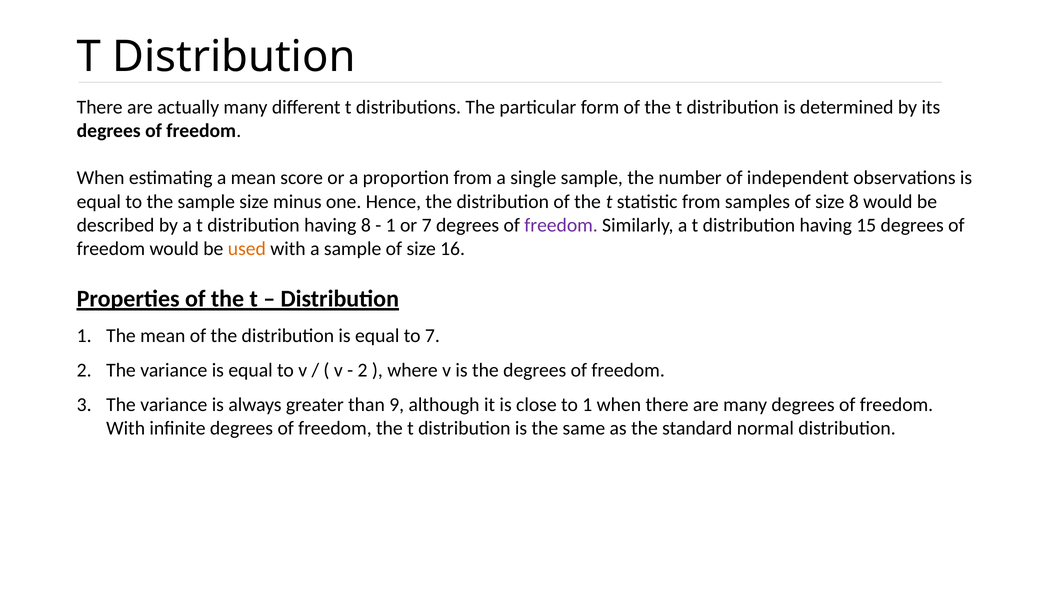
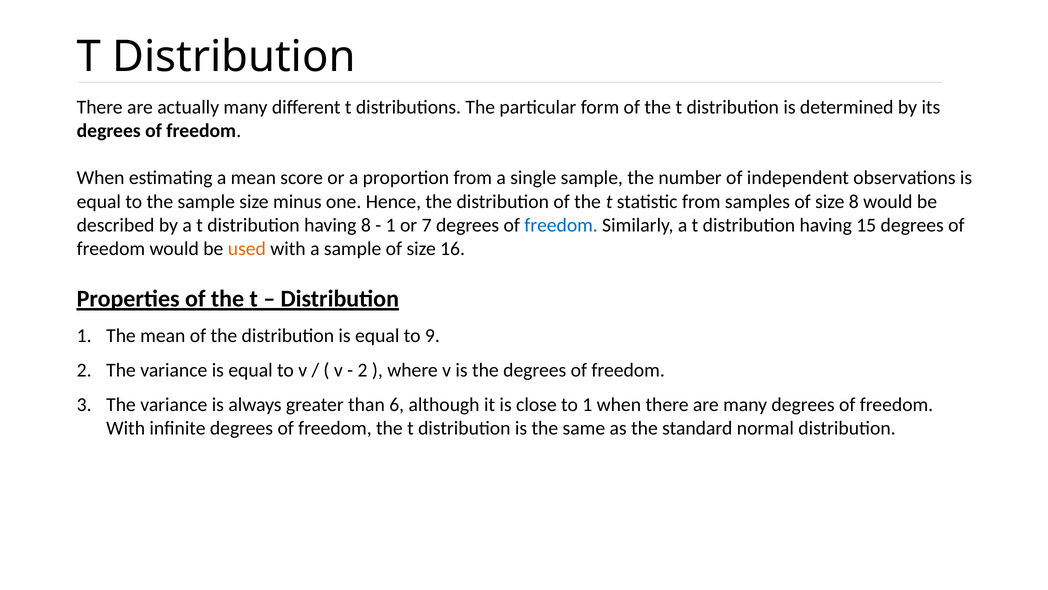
freedom at (561, 225) colour: purple -> blue
to 7: 7 -> 9
9: 9 -> 6
